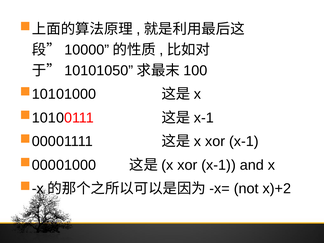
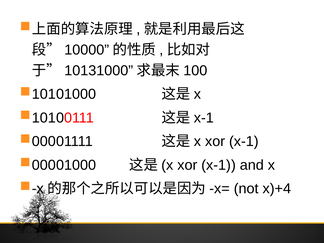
10101050: 10101050 -> 10131000
x)+2: x)+2 -> x)+4
